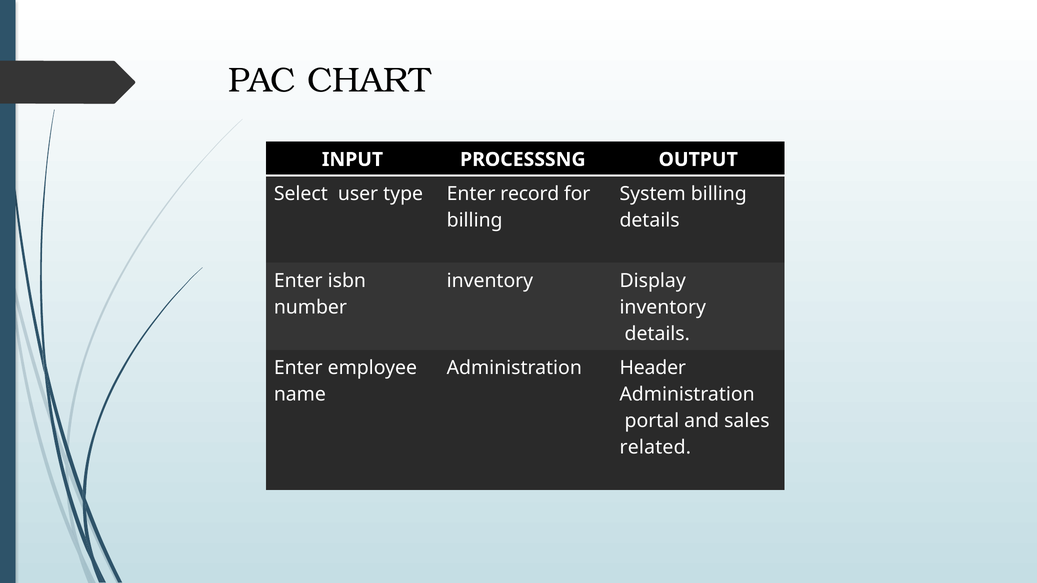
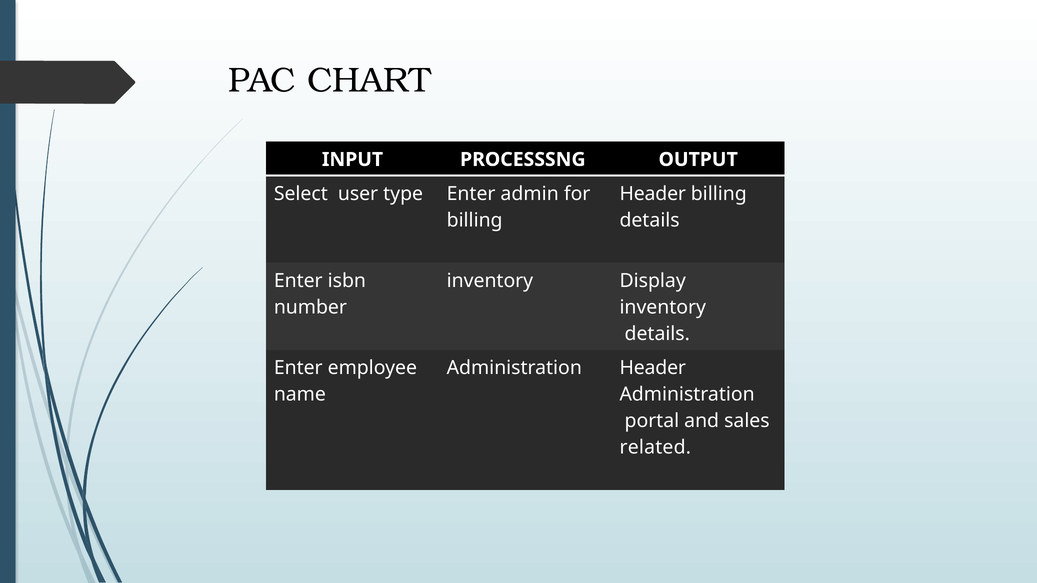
record: record -> admin
System at (653, 194): System -> Header
